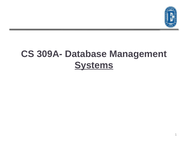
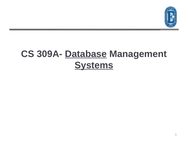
Database underline: none -> present
